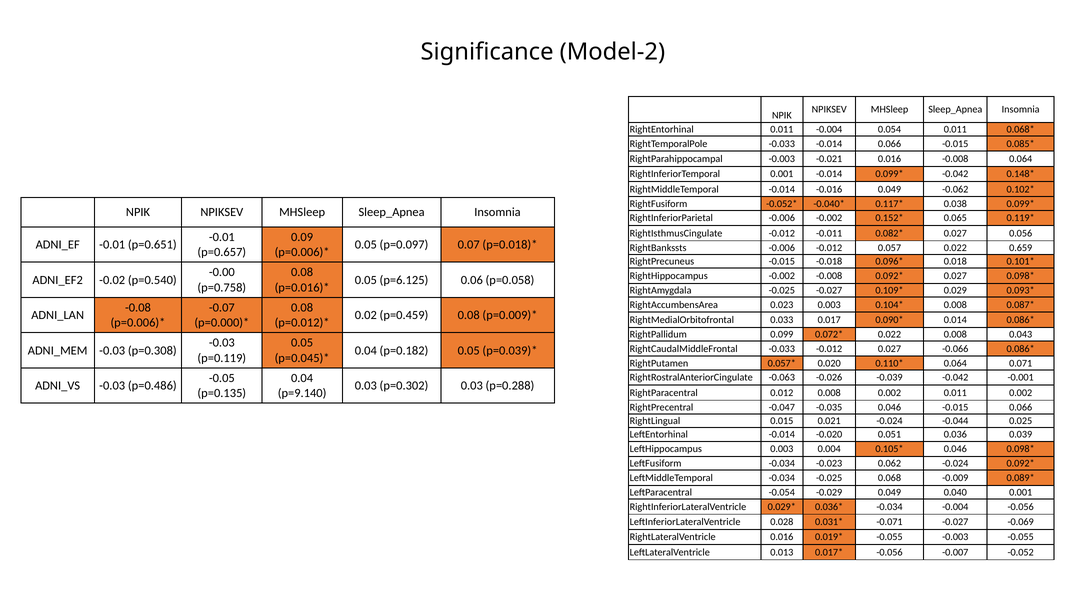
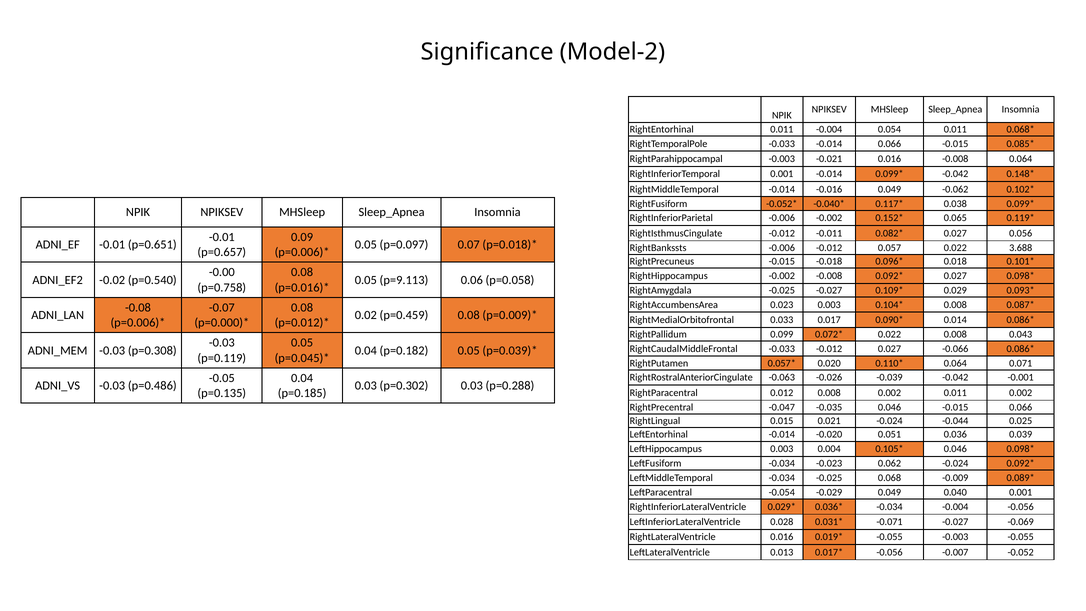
0.659: 0.659 -> 3.688
p=6.125: p=6.125 -> p=9.113
p=9.140: p=9.140 -> p=0.185
